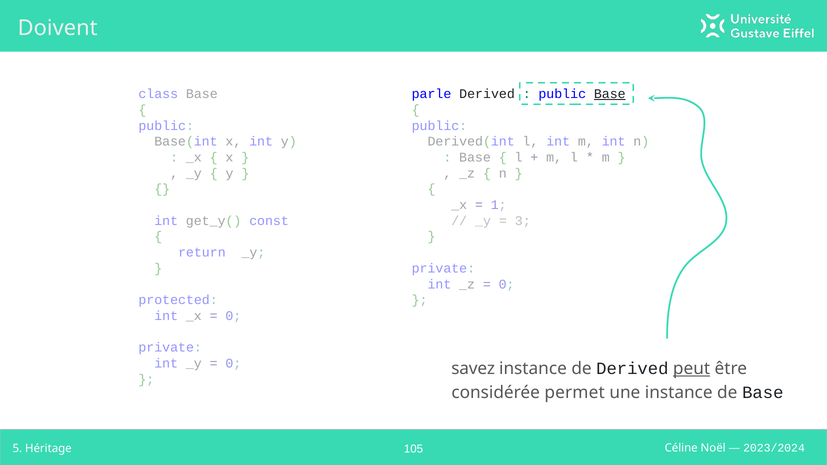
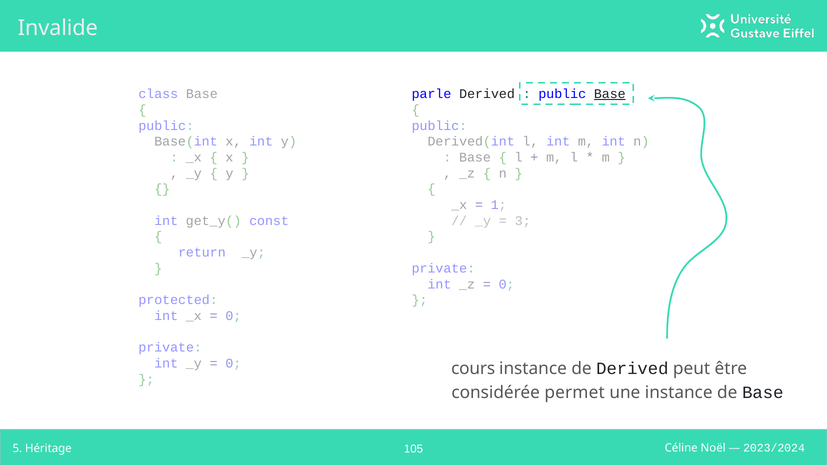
Doivent: Doivent -> Invalide
savez: savez -> cours
peut underline: present -> none
